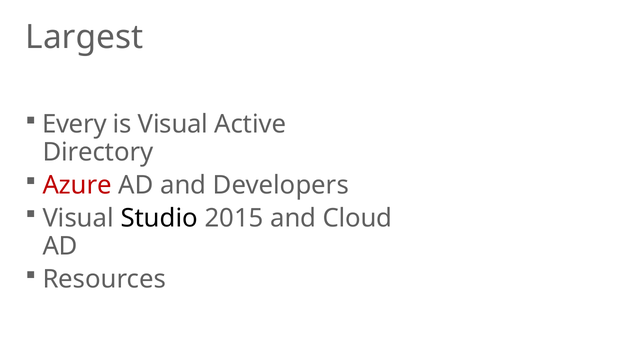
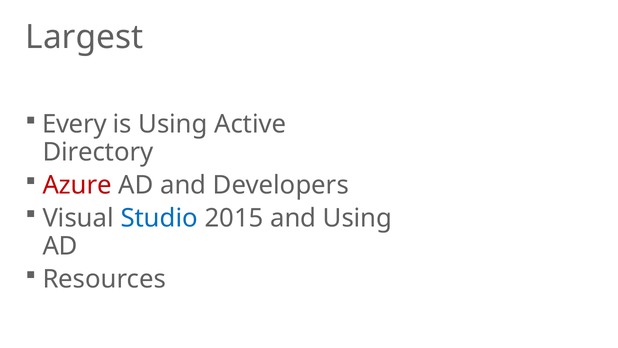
is Visual: Visual -> Using
Studio colour: black -> blue
and Cloud: Cloud -> Using
